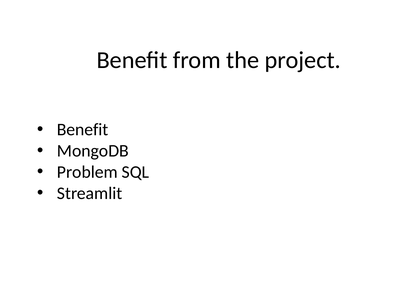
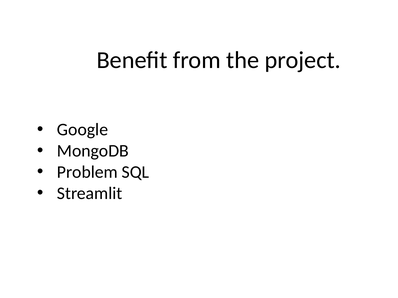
Benefit at (83, 130): Benefit -> Google
